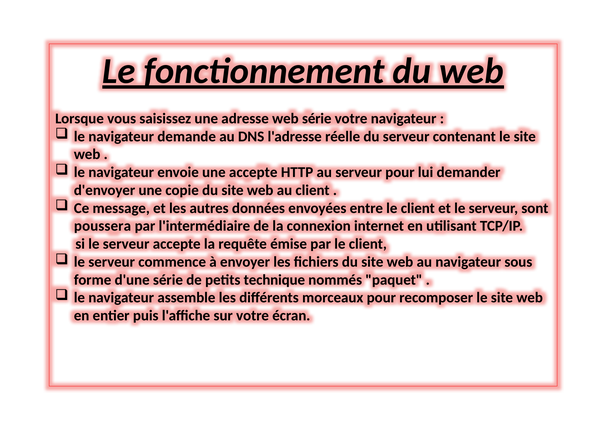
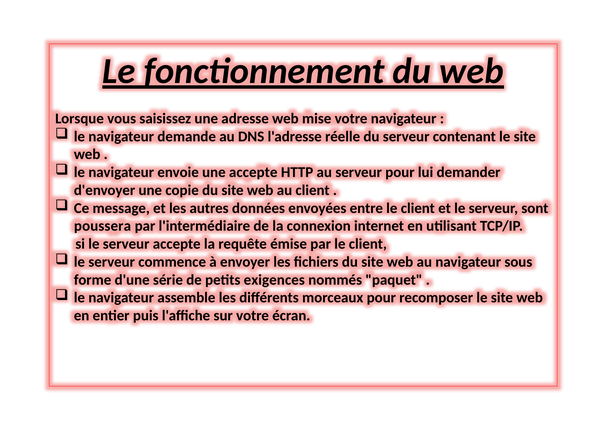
web série: série -> mise
technique: technique -> exigences
